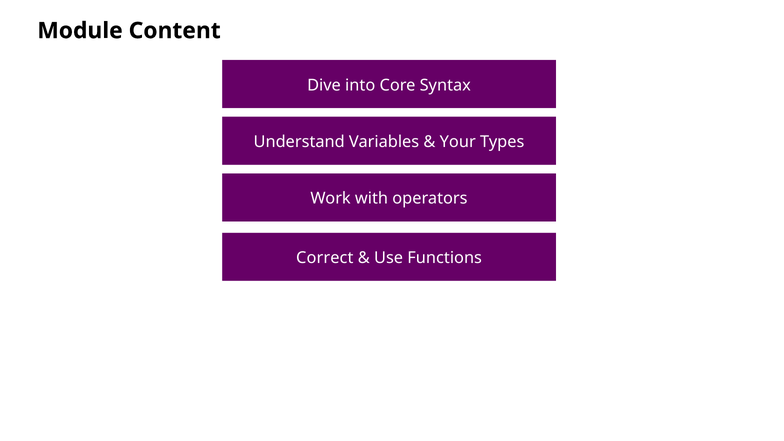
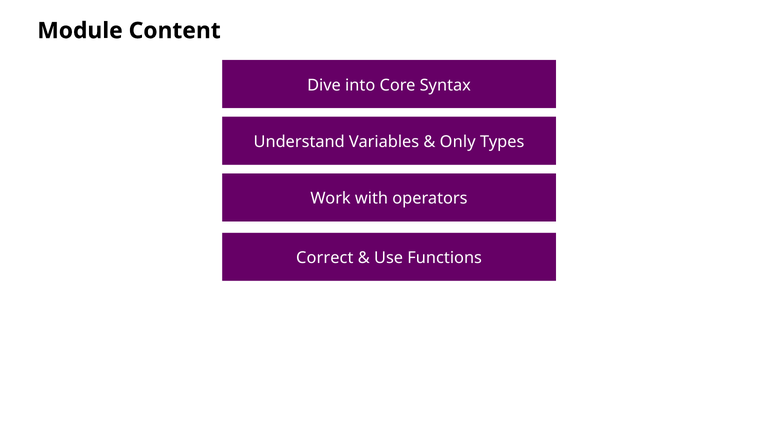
Your: Your -> Only
